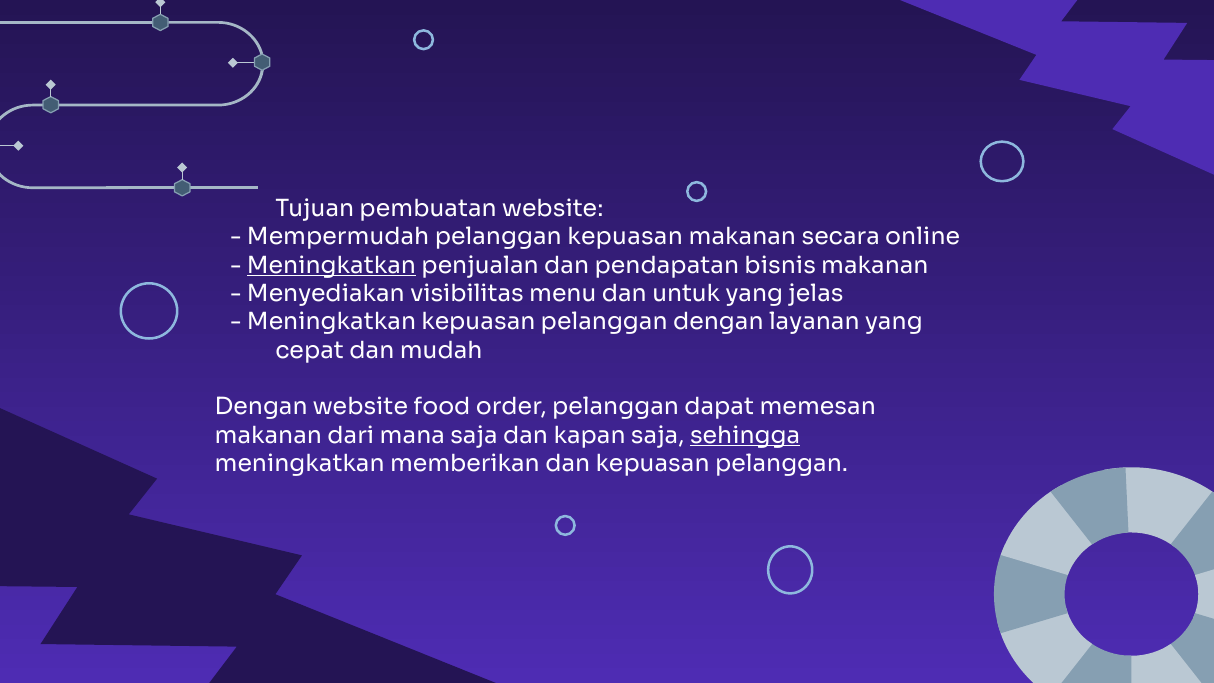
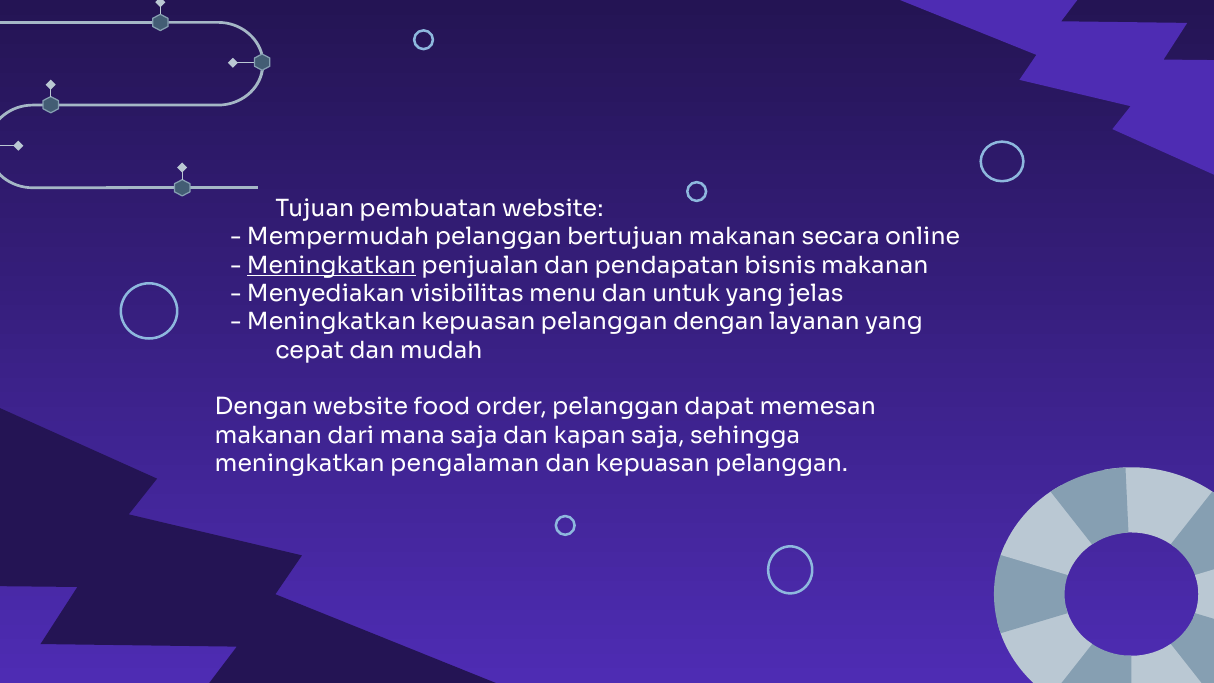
pelanggan kepuasan: kepuasan -> bertujuan
sehingga underline: present -> none
memberikan: memberikan -> pengalaman
